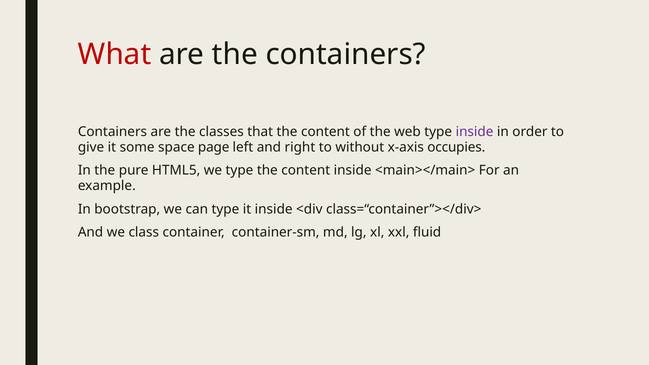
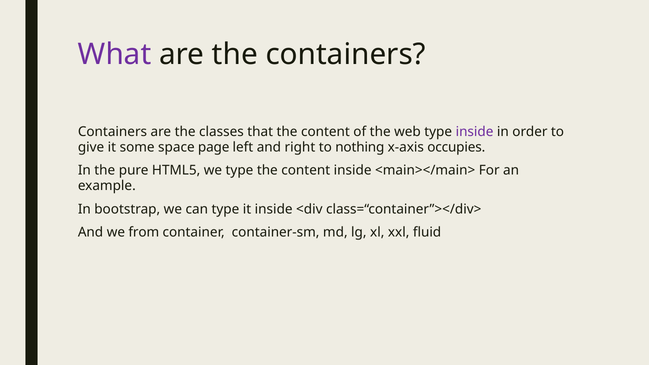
What colour: red -> purple
without: without -> nothing
class: class -> from
